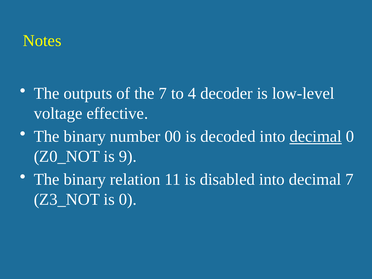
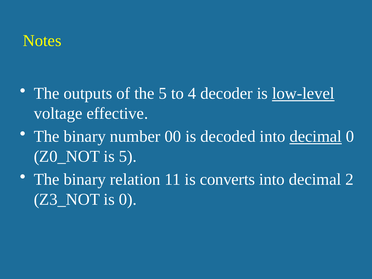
the 7: 7 -> 5
low-level underline: none -> present
is 9: 9 -> 5
disabled: disabled -> converts
decimal 7: 7 -> 2
